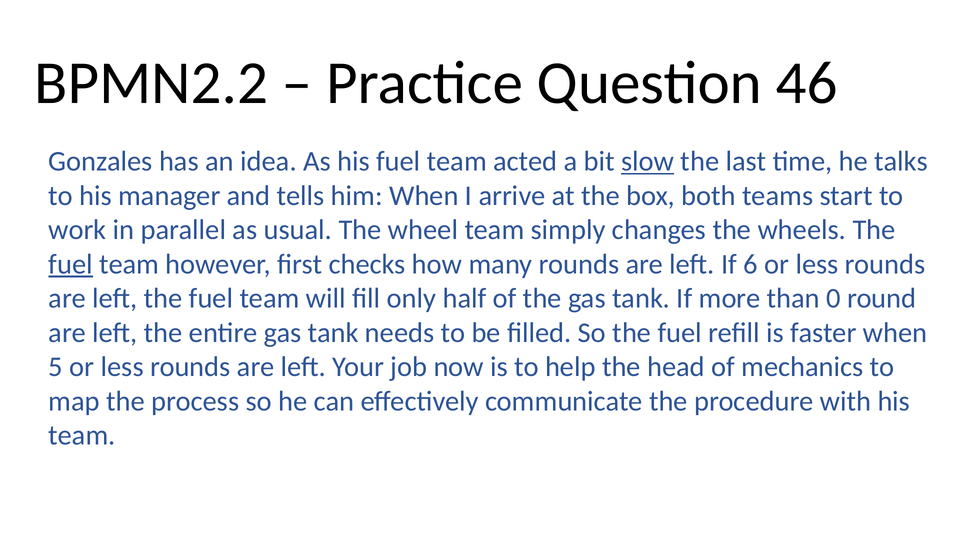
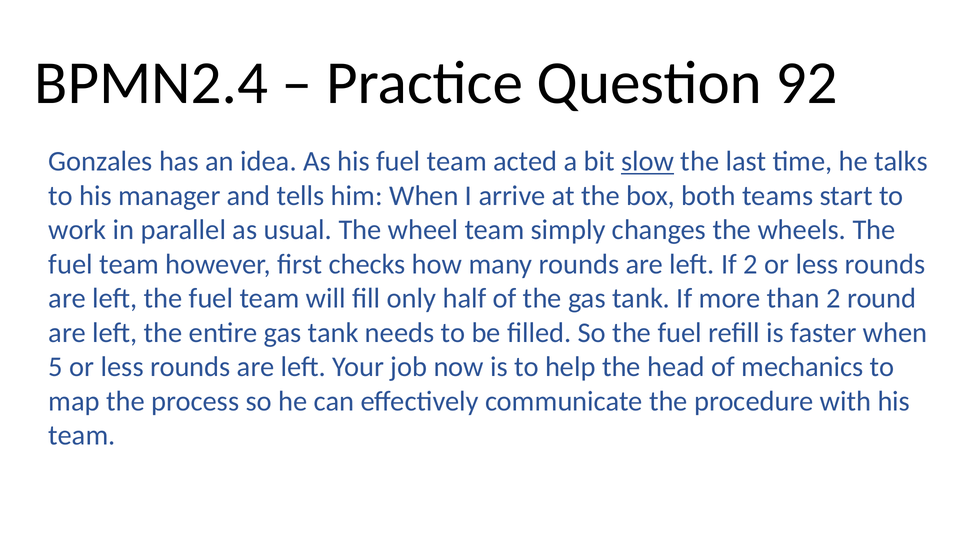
BPMN2.2: BPMN2.2 -> BPMN2.4
46: 46 -> 92
fuel at (71, 264) underline: present -> none
If 6: 6 -> 2
than 0: 0 -> 2
